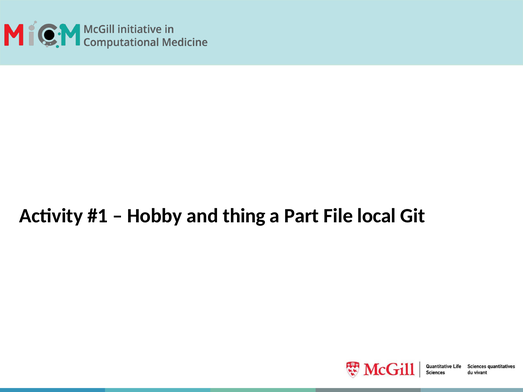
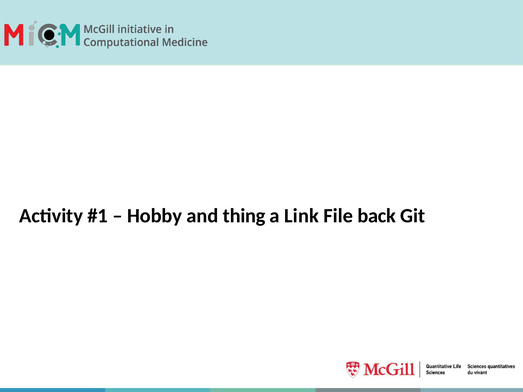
Part: Part -> Link
local: local -> back
